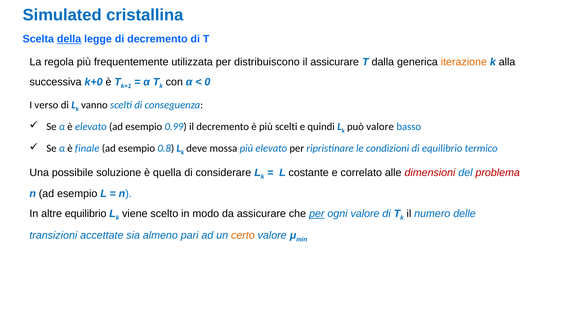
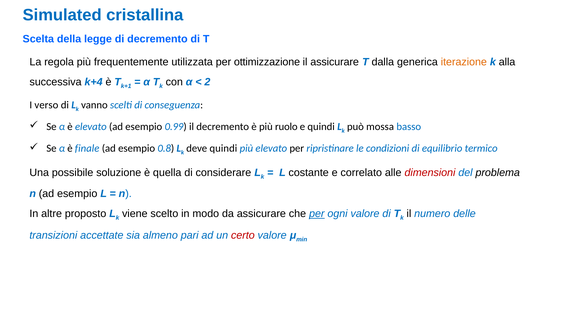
della underline: present -> none
distribuiscono: distribuiscono -> ottimizzazione
k+0: k+0 -> k+4
0: 0 -> 2
più scelti: scelti -> ruolo
può valore: valore -> mossa
deve mossa: mossa -> quindi
problema colour: red -> black
altre equilibrio: equilibrio -> proposto
certo colour: orange -> red
